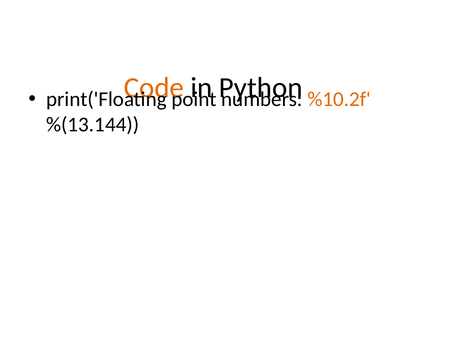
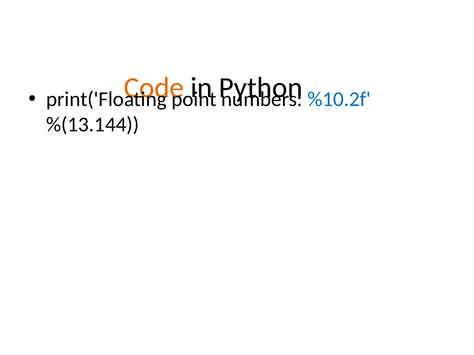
%10.2f colour: orange -> blue
